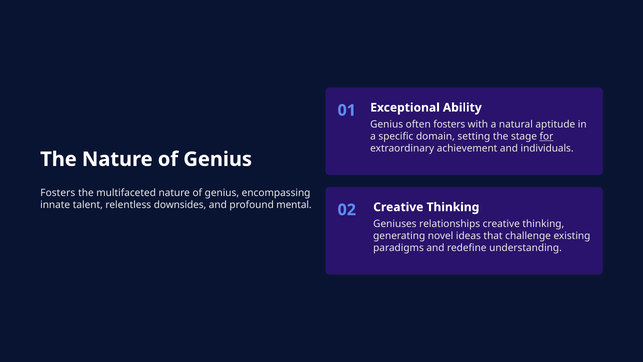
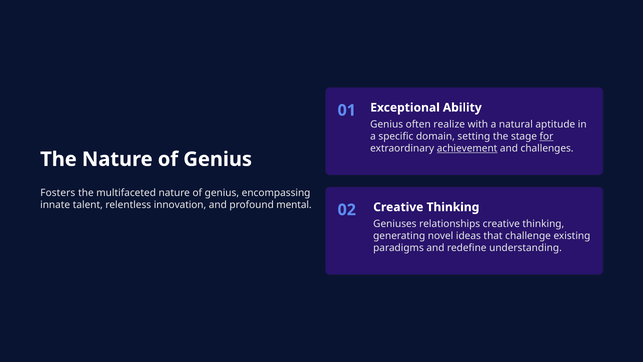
often fosters: fosters -> realize
achievement underline: none -> present
individuals: individuals -> challenges
downsides: downsides -> innovation
